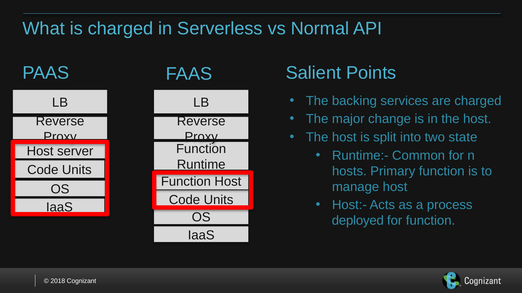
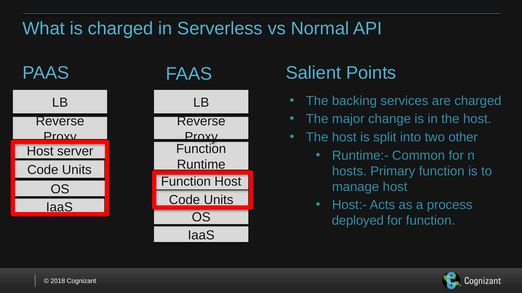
state: state -> other
